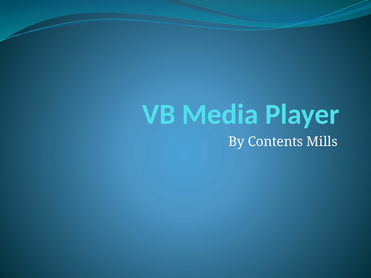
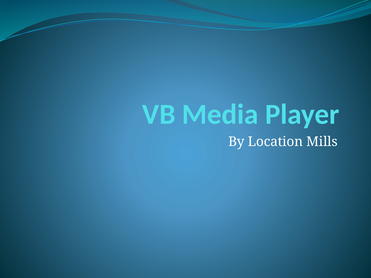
Contents: Contents -> Location
